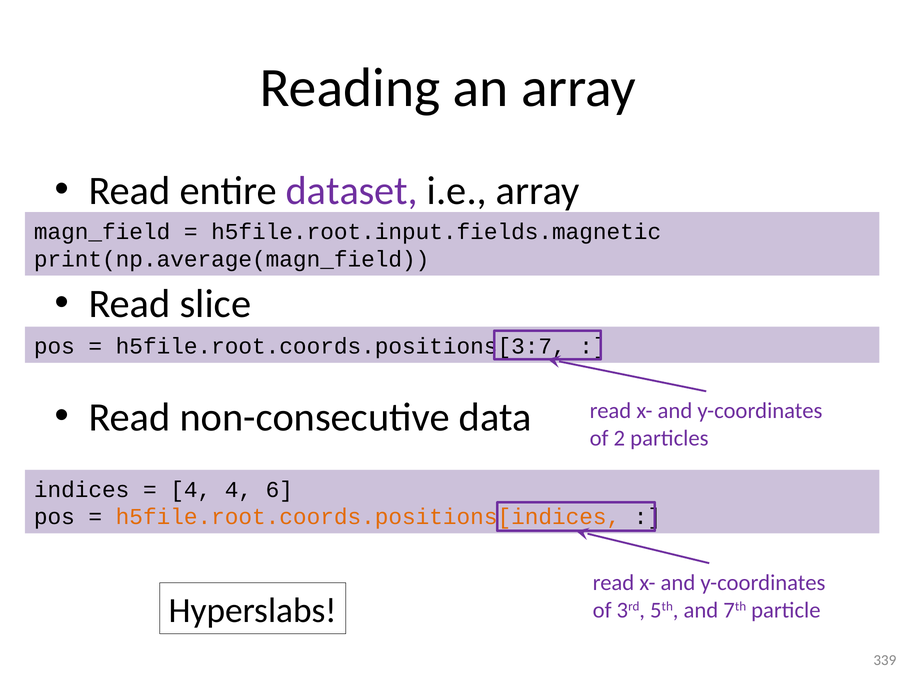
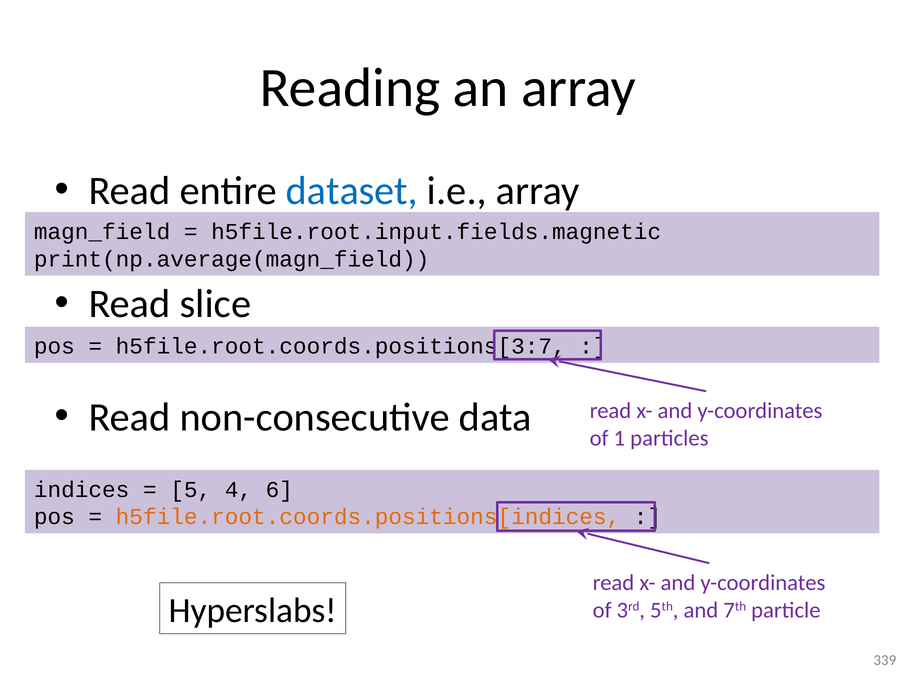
dataset colour: purple -> blue
2: 2 -> 1
4 at (191, 489): 4 -> 5
